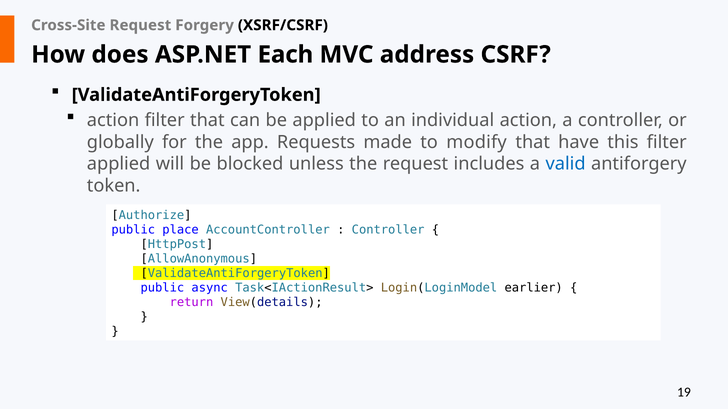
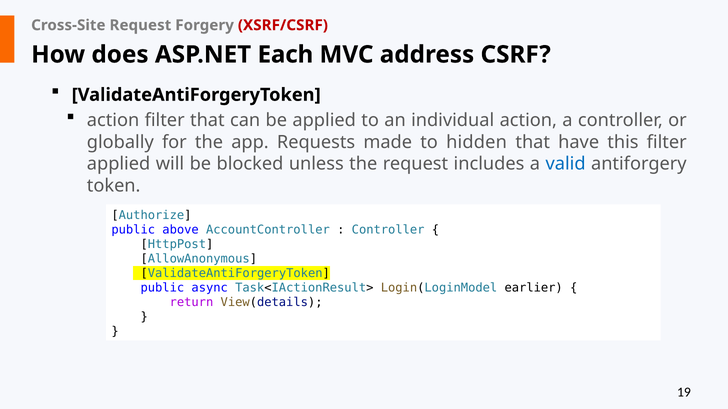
XSRF/CSRF colour: black -> red
modify: modify -> hidden
place: place -> above
